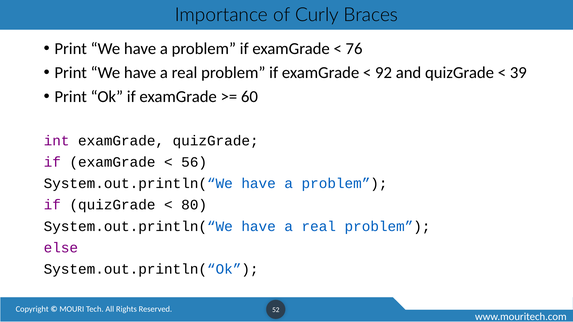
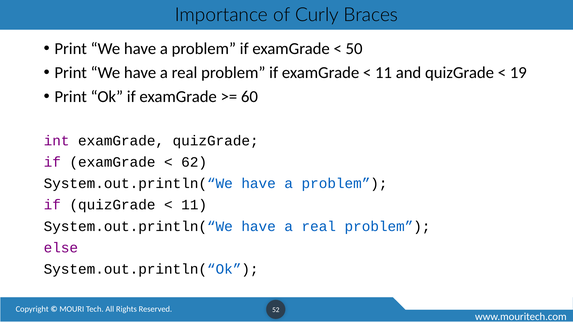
76: 76 -> 50
92 at (384, 73): 92 -> 11
39: 39 -> 19
56: 56 -> 62
80 at (194, 205): 80 -> 11
